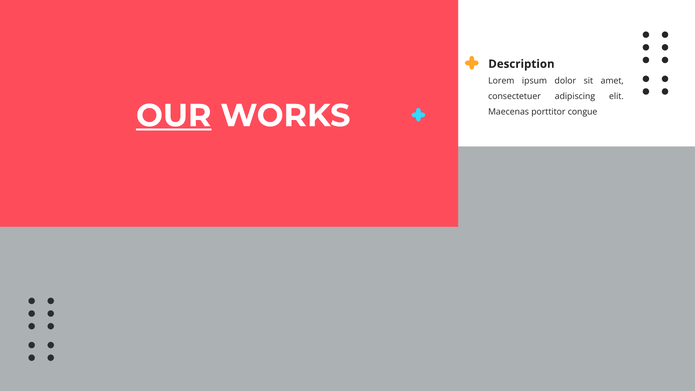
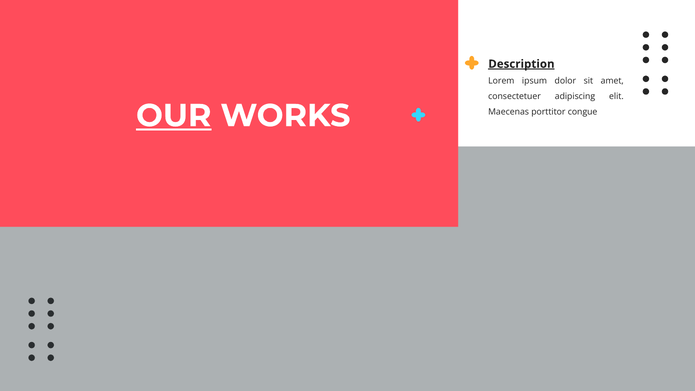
Description underline: none -> present
